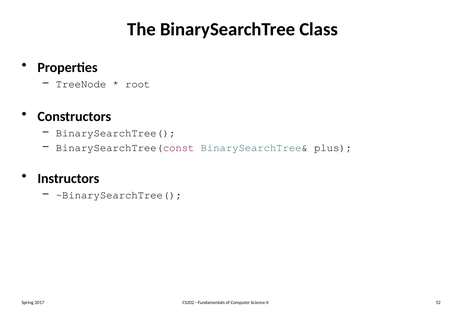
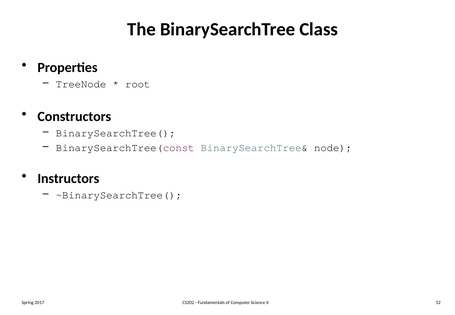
plus: plus -> node
